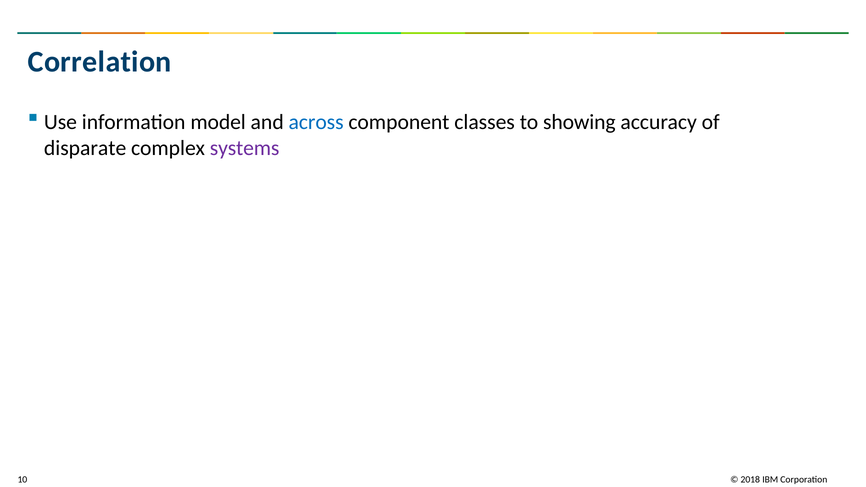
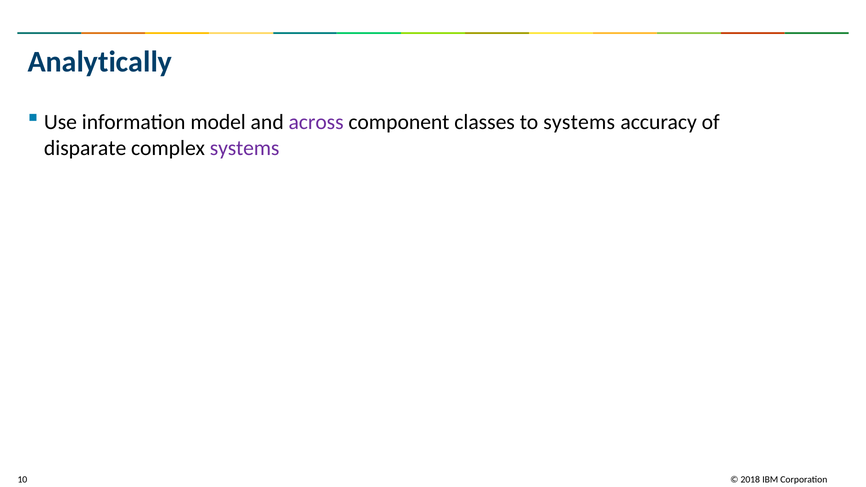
Correlation: Correlation -> Analytically
across colour: blue -> purple
to showing: showing -> systems
